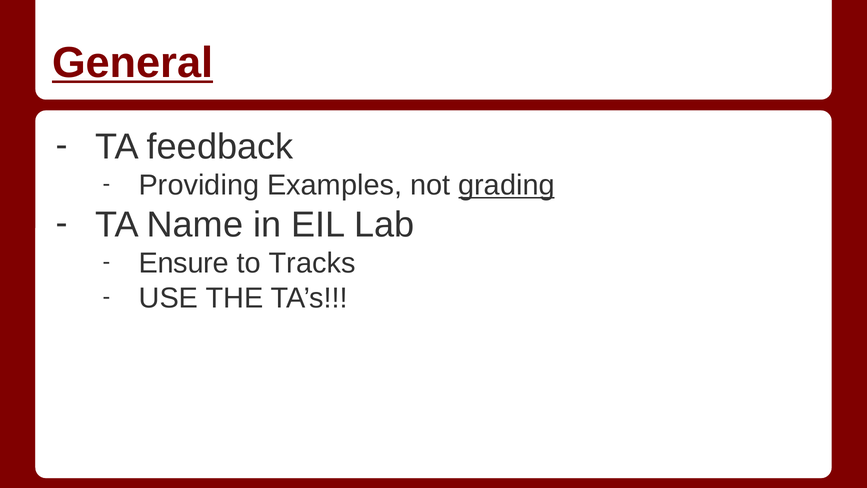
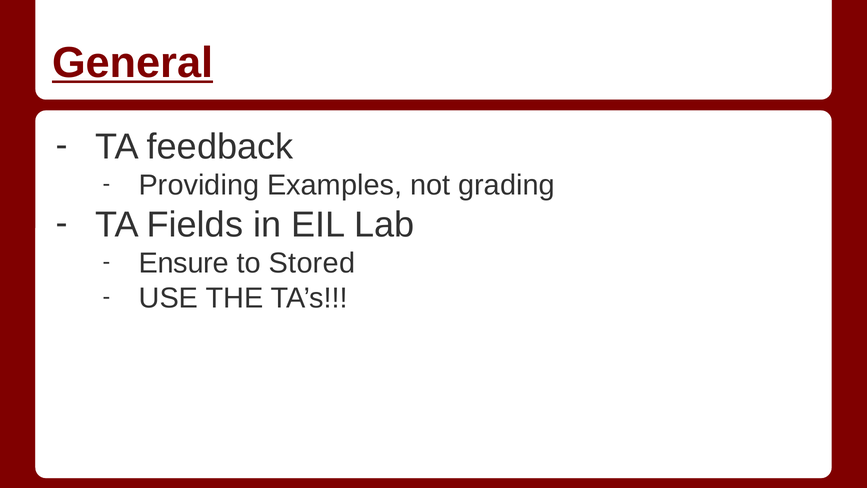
grading underline: present -> none
Name: Name -> Fields
Tracks: Tracks -> Stored
